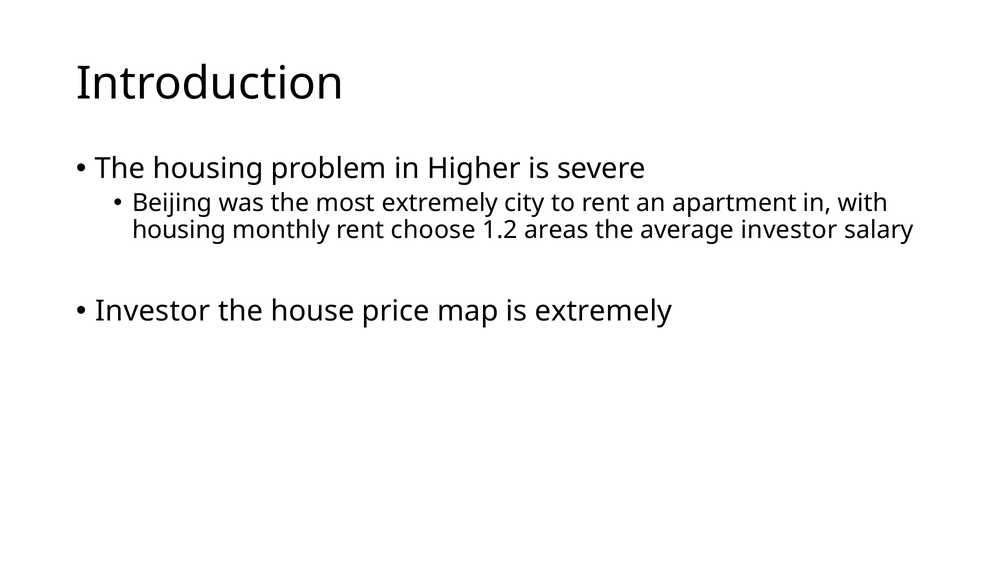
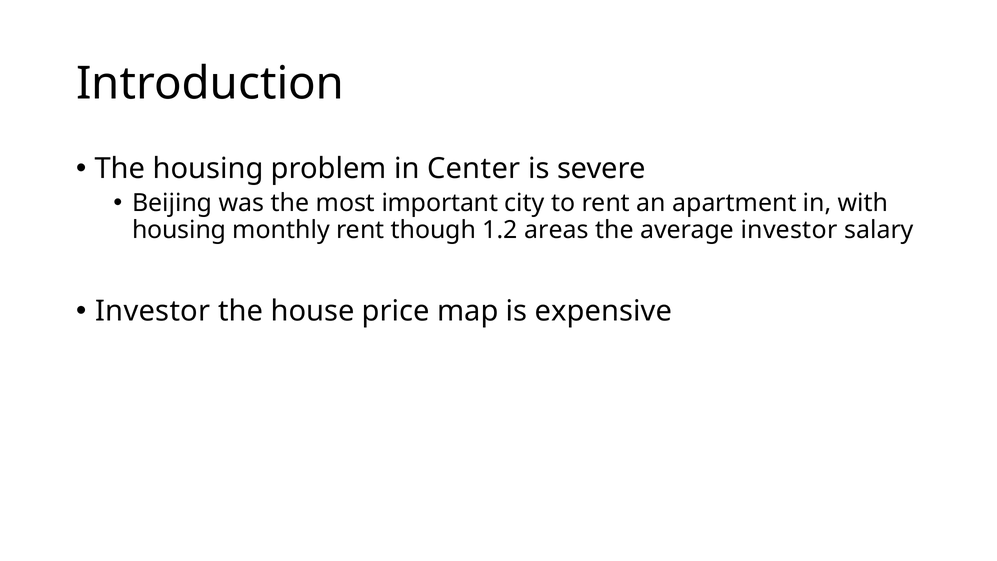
Higher: Higher -> Center
most extremely: extremely -> important
choose: choose -> though
is extremely: extremely -> expensive
